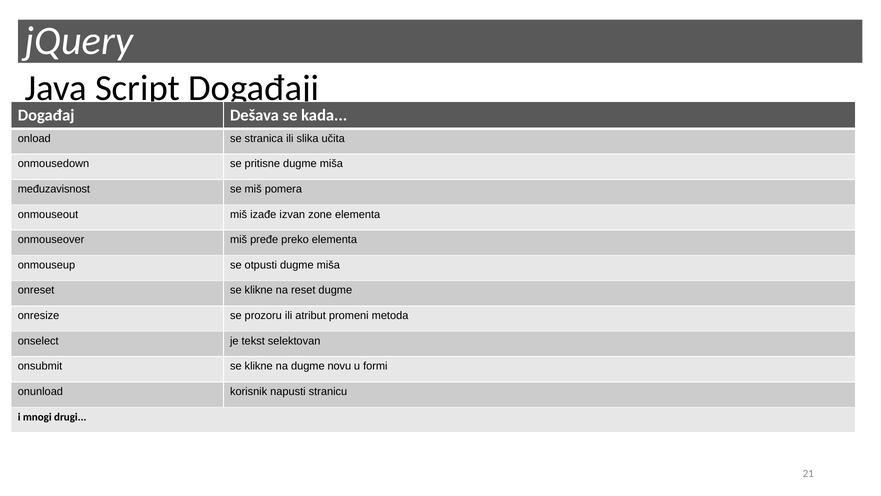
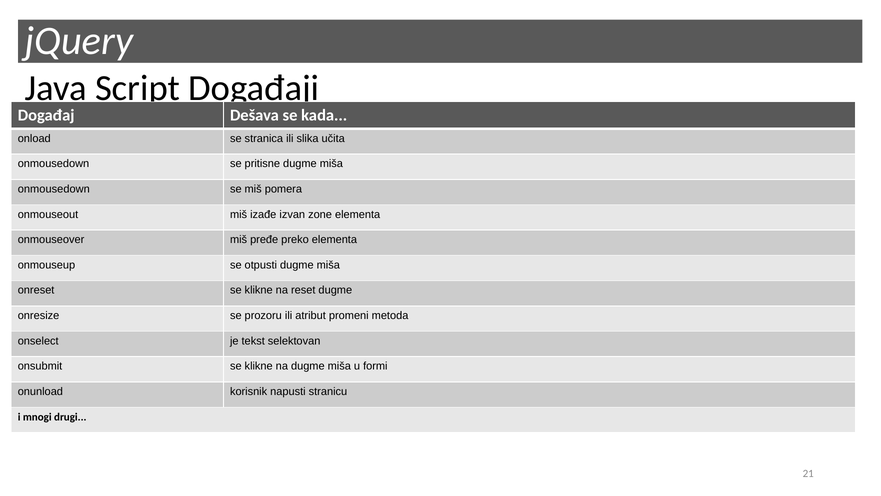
međuzavisnost at (54, 189): međuzavisnost -> onmousedown
na dugme novu: novu -> miša
